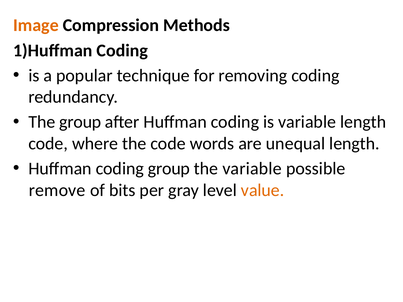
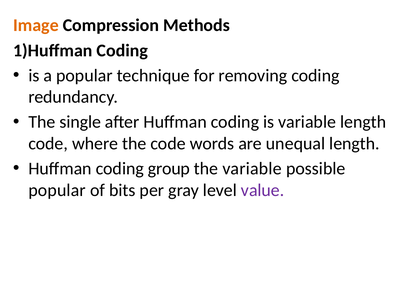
The group: group -> single
remove at (57, 190): remove -> popular
value colour: orange -> purple
